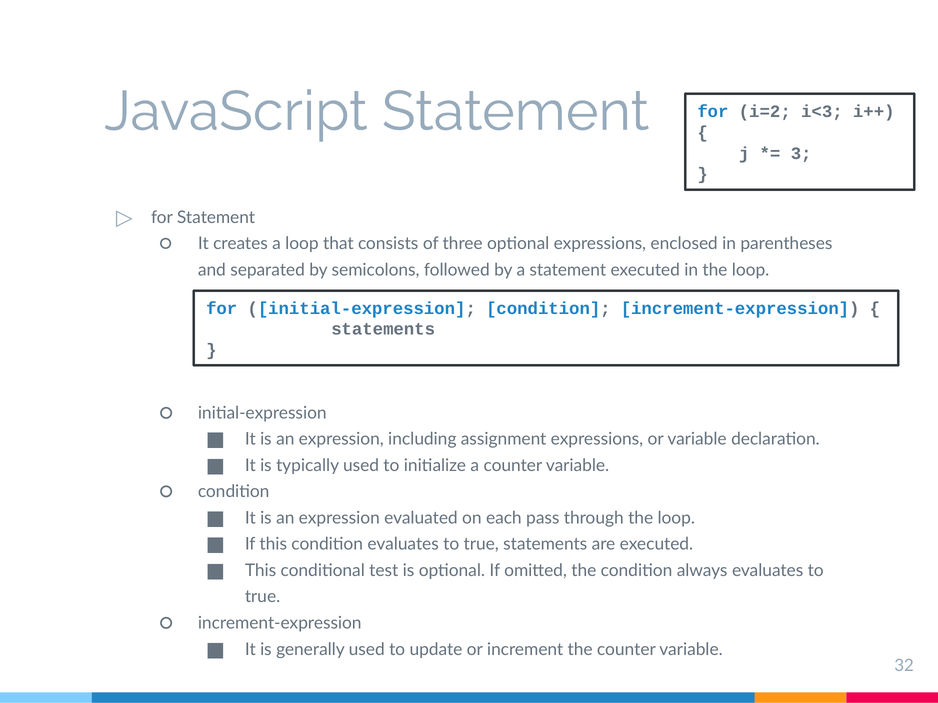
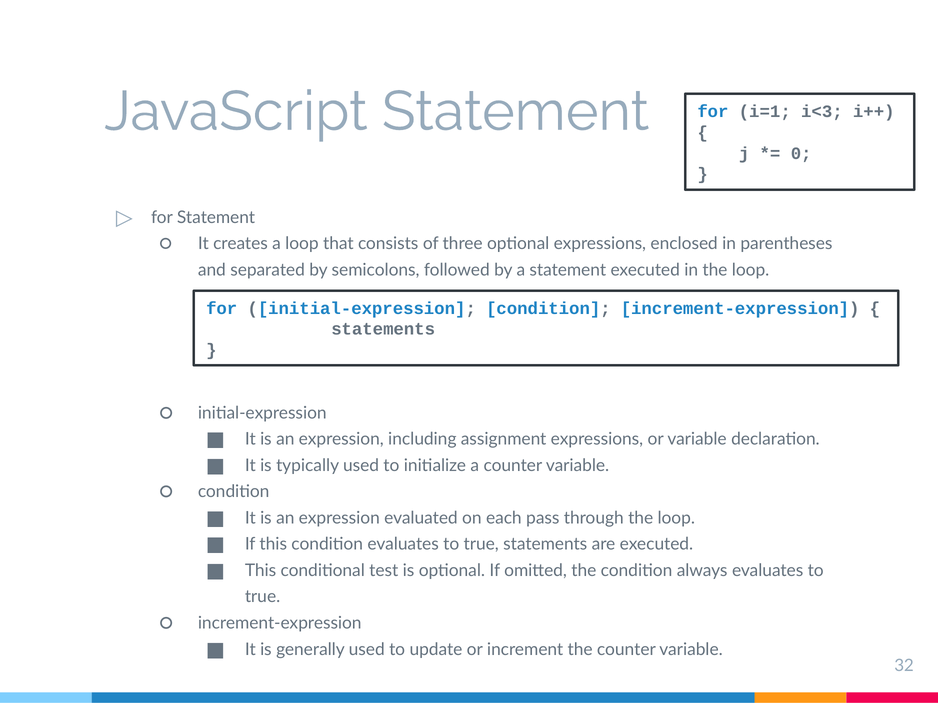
i=2: i=2 -> i=1
3: 3 -> 0
